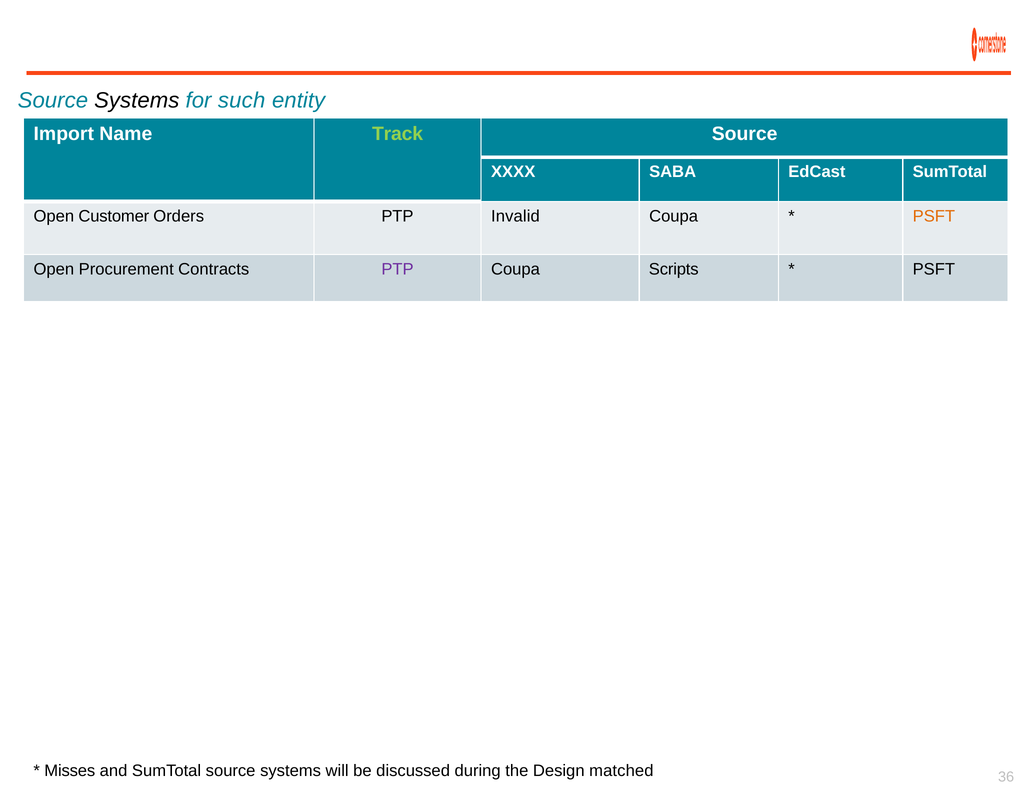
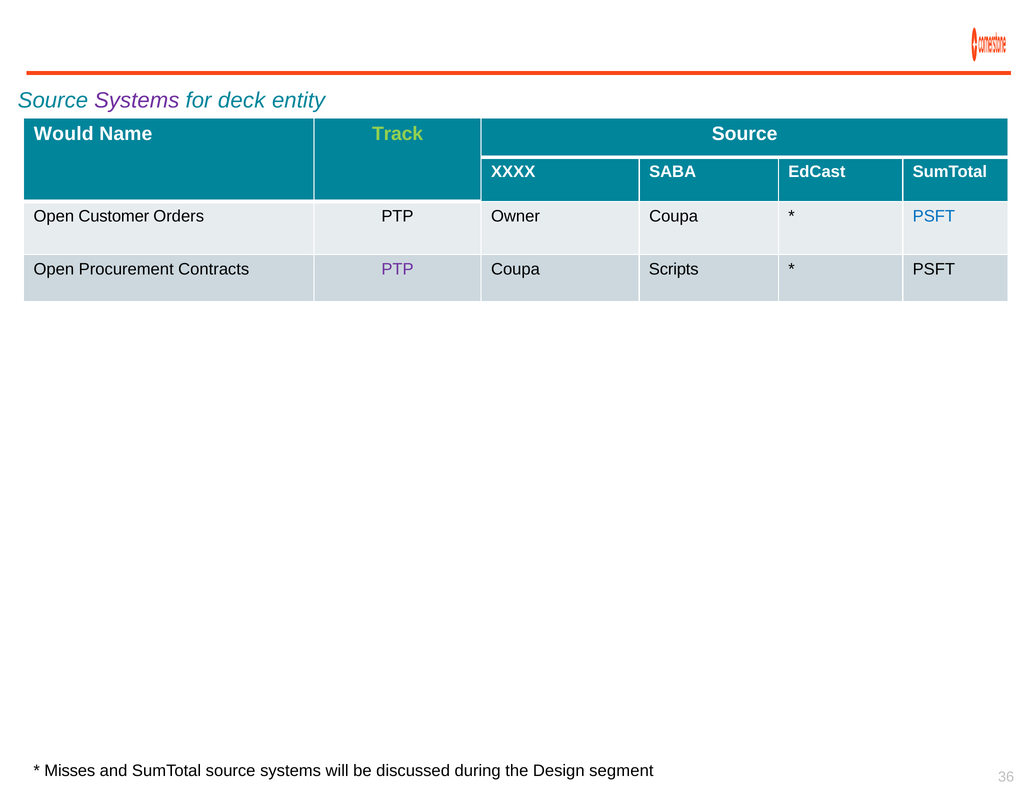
Systems at (137, 100) colour: black -> purple
such: such -> deck
Import: Import -> Would
Invalid: Invalid -> Owner
PSFT at (934, 216) colour: orange -> blue
matched: matched -> segment
